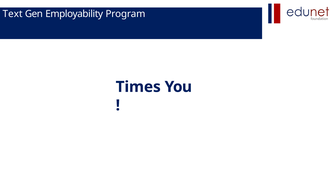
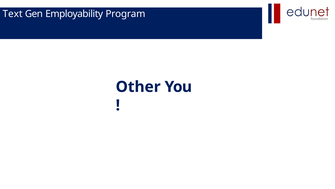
Times: Times -> Other
